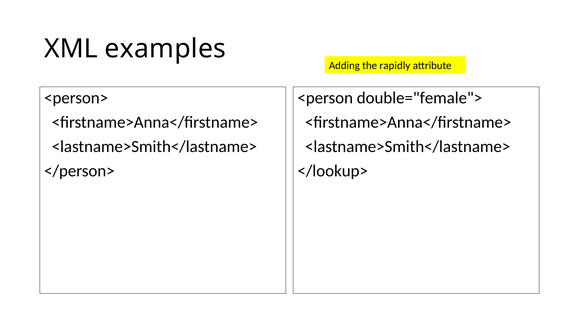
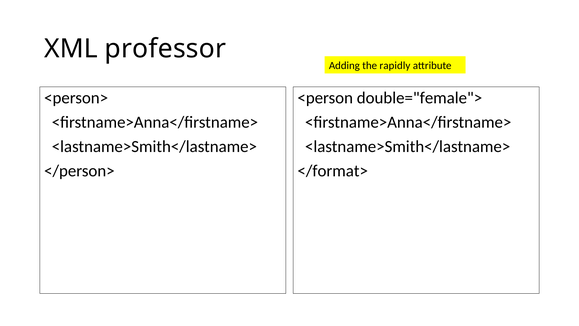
examples: examples -> professor
</lookup>: </lookup> -> </format>
